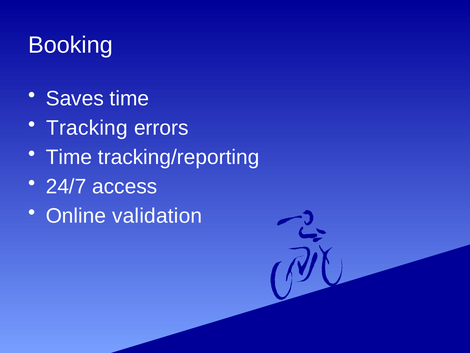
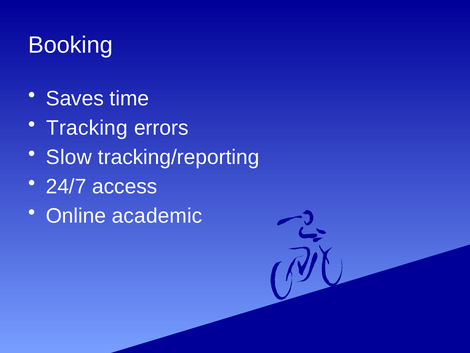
Time at (69, 157): Time -> Slow
validation: validation -> academic
